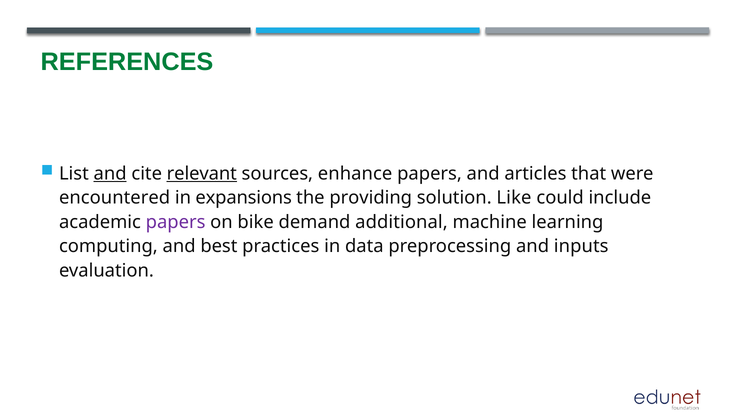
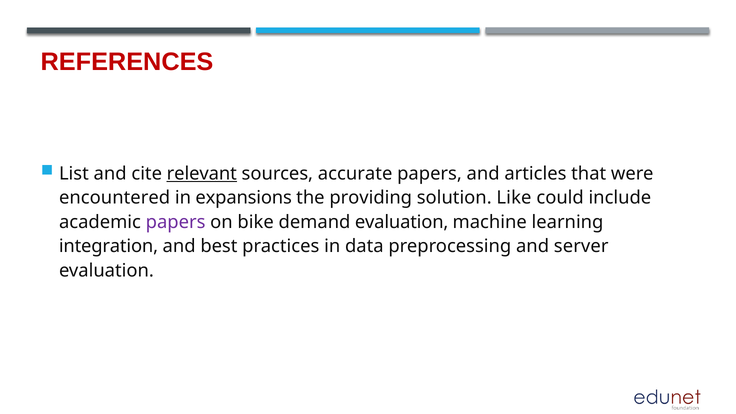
REFERENCES colour: green -> red
and at (110, 173) underline: present -> none
enhance: enhance -> accurate
demand additional: additional -> evaluation
computing: computing -> integration
inputs: inputs -> server
